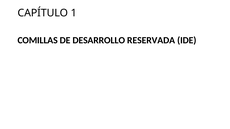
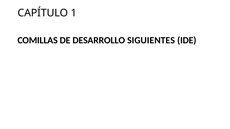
RESERVADA: RESERVADA -> SIGUIENTES
